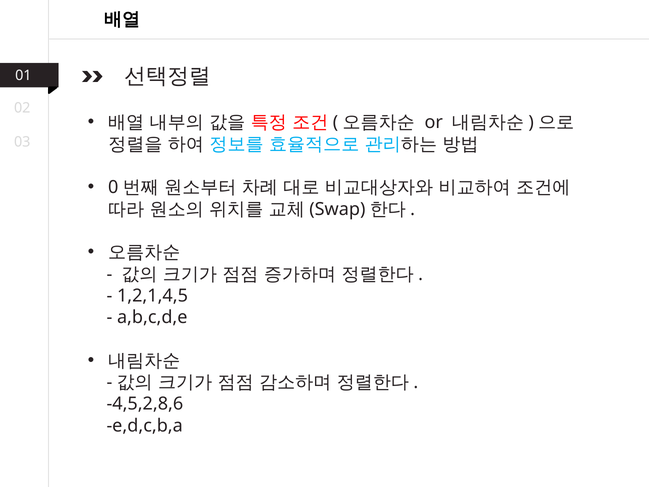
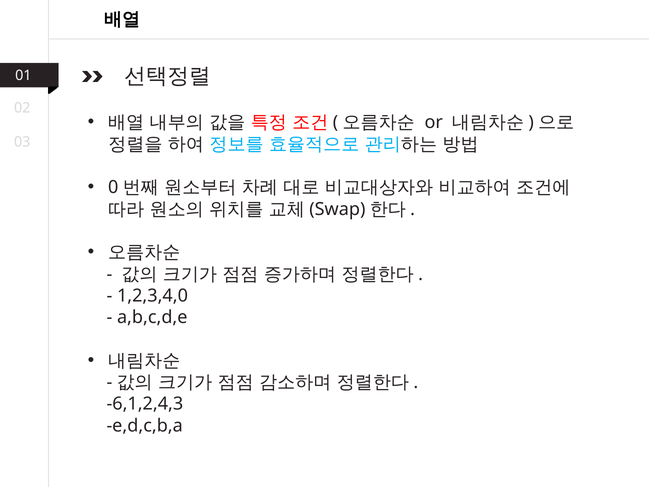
1,2,1,4,5: 1,2,1,4,5 -> 1,2,3,4,0
-4,5,2,8,6: -4,5,2,8,6 -> -6,1,2,4,3
